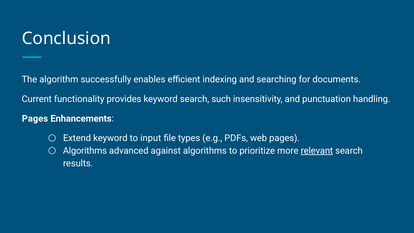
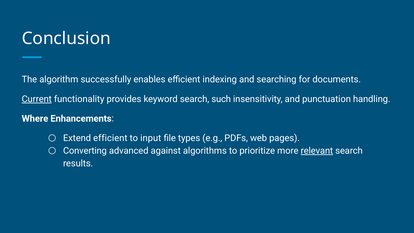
Current underline: none -> present
Pages at (35, 118): Pages -> Where
Extend keyword: keyword -> efficient
Algorithms at (85, 151): Algorithms -> Converting
